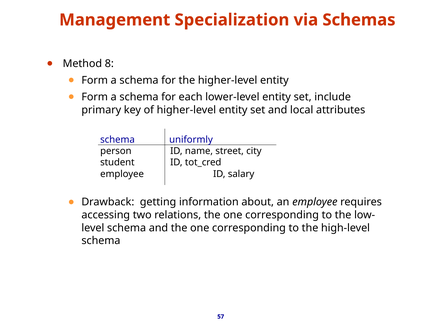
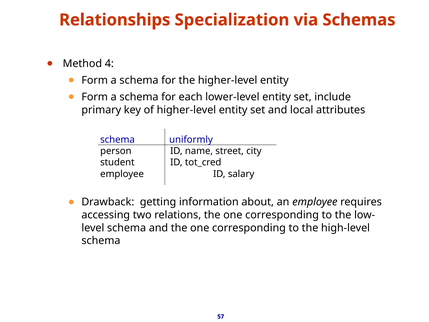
Management: Management -> Relationships
8: 8 -> 4
